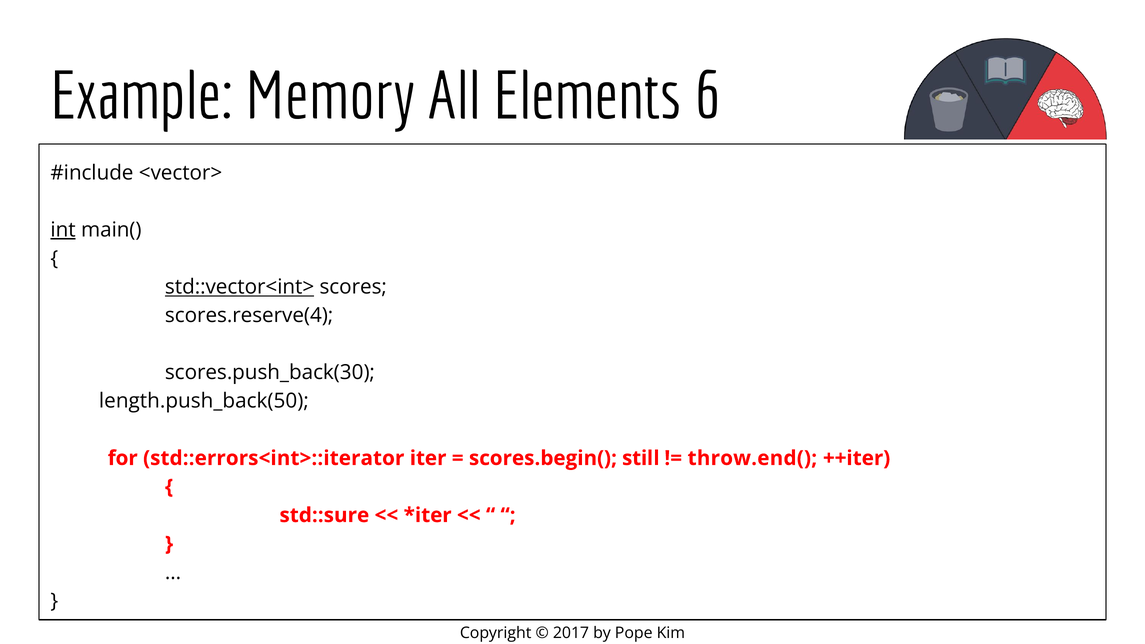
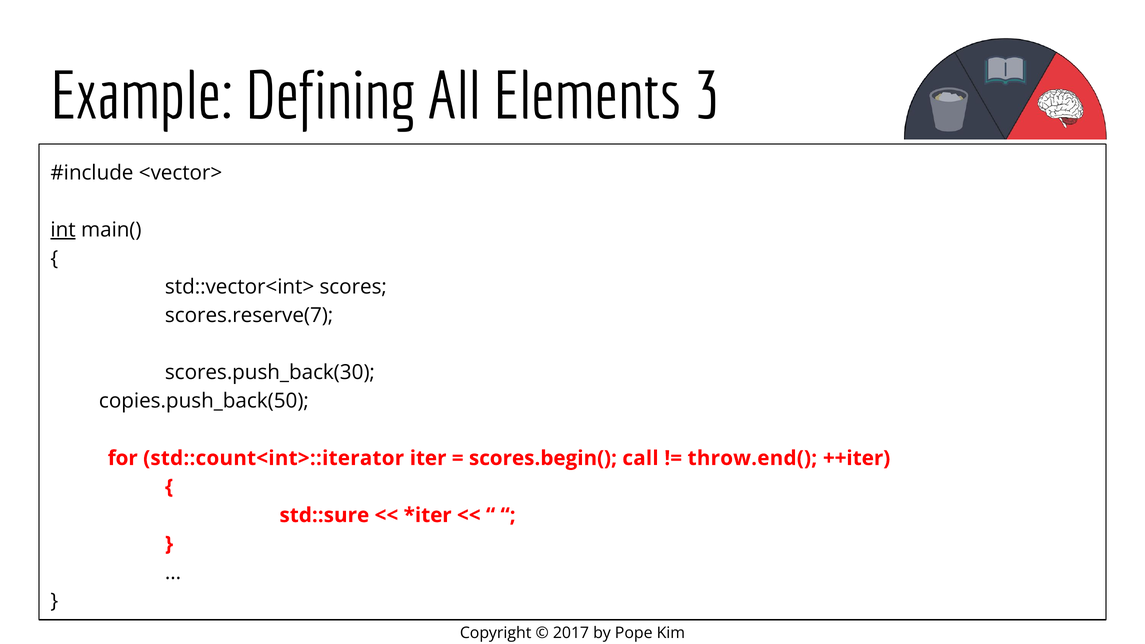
Memory: Memory -> Defining
6: 6 -> 3
std::vector<int> underline: present -> none
scores.reserve(4: scores.reserve(4 -> scores.reserve(7
length.push_back(50: length.push_back(50 -> copies.push_back(50
std::errors<int>::iterator: std::errors<int>::iterator -> std::count<int>::iterator
still: still -> call
